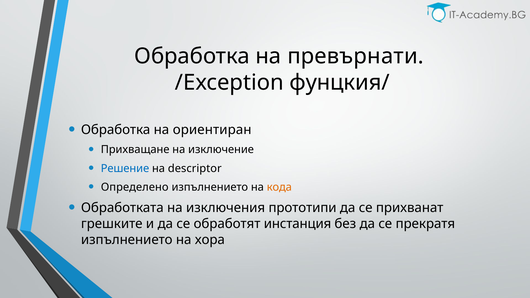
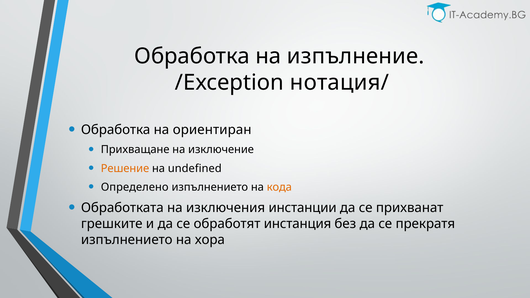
превърнати: превърнати -> изпълнение
фунцкия/: фунцкия/ -> нотация/
Решение colour: blue -> orange
descriptor: descriptor -> undefined
прототипи: прототипи -> инстанции
